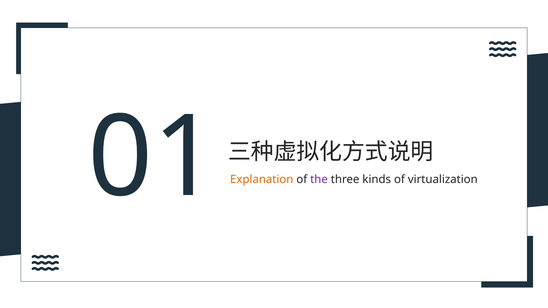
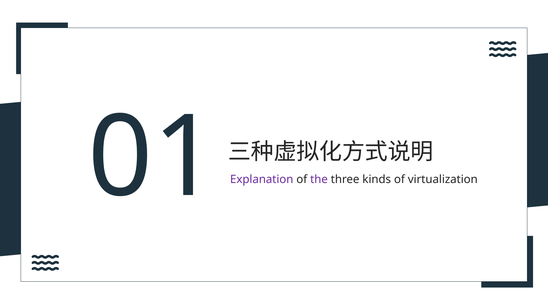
Explanation colour: orange -> purple
